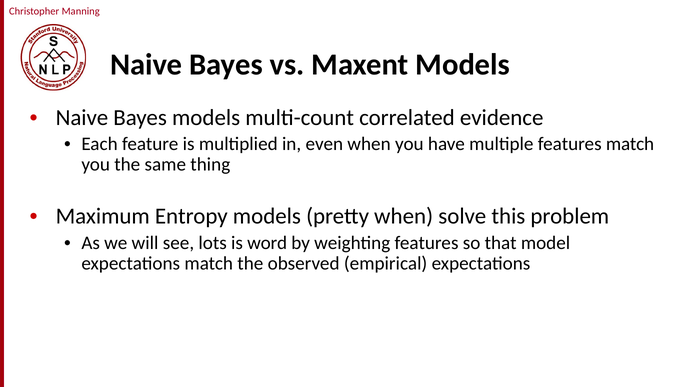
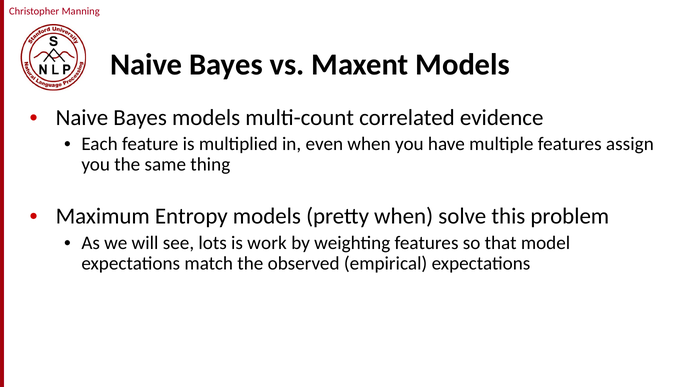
features match: match -> assign
word: word -> work
